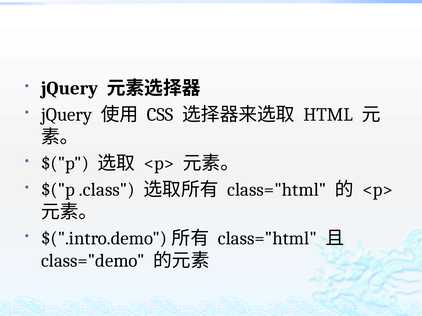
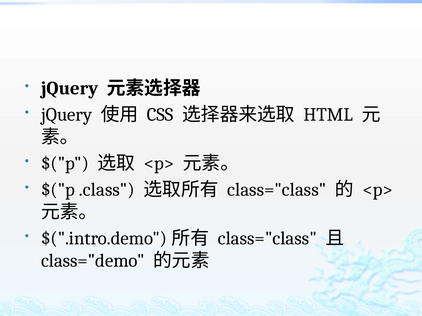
class="html at (277, 190): class="html -> class="class
class="html at (267, 239): class="html -> class="class
